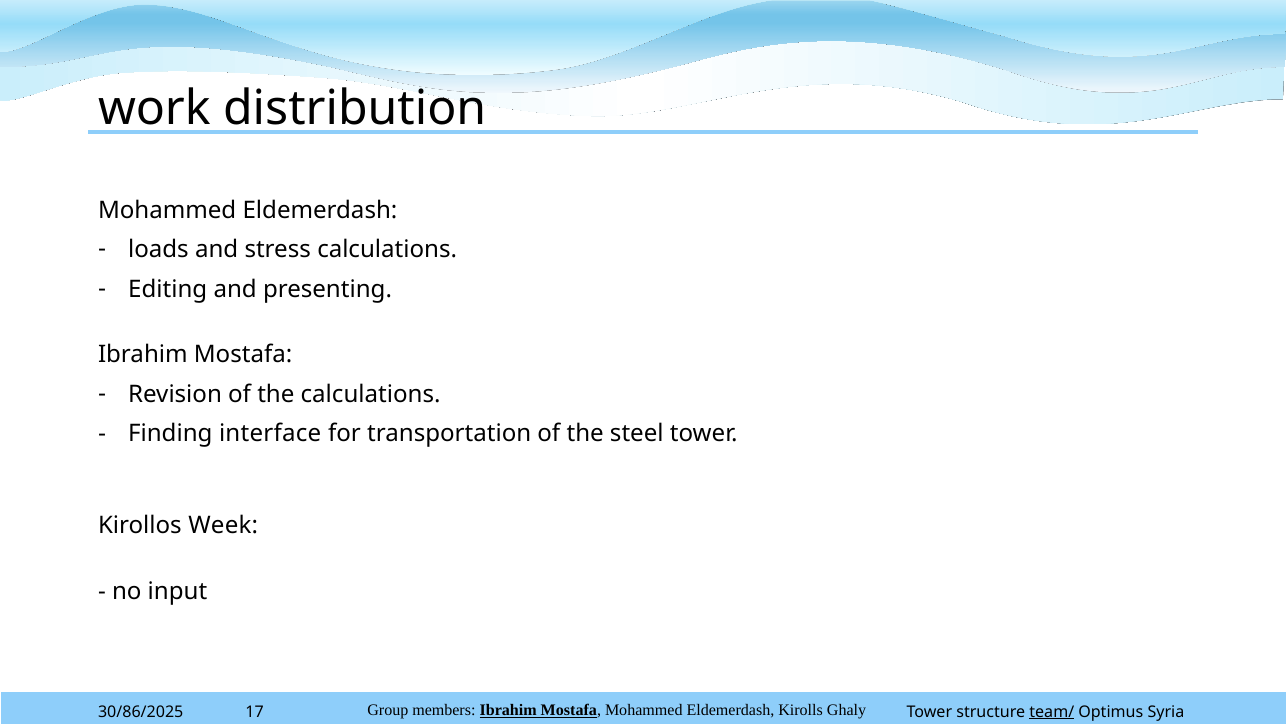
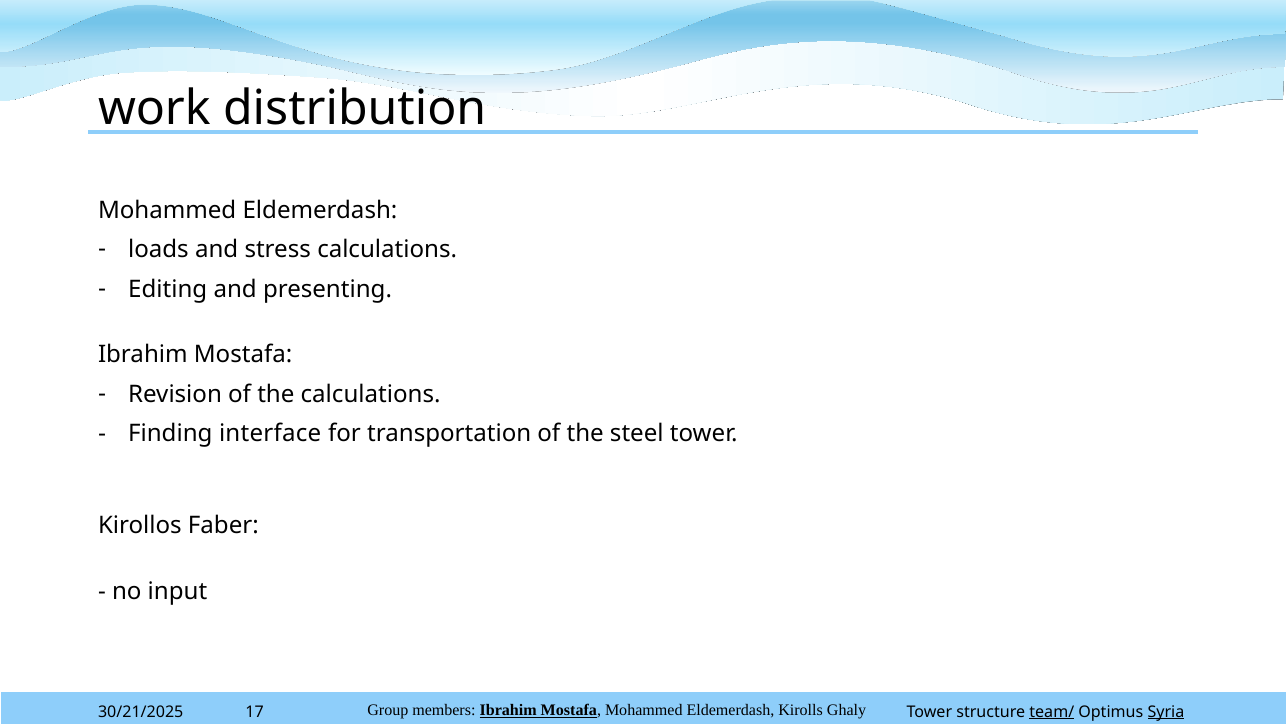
Week: Week -> Faber
30/86/2025: 30/86/2025 -> 30/21/2025
Syria underline: none -> present
